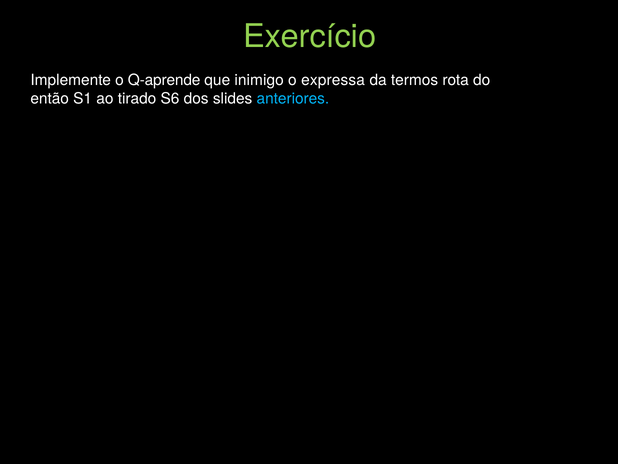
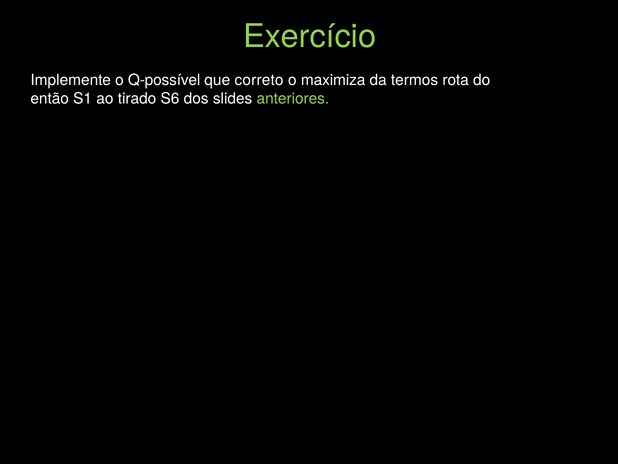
Q-aprende: Q-aprende -> Q-possível
inimigo: inimigo -> correto
expressa: expressa -> maximiza
anteriores colour: light blue -> light green
